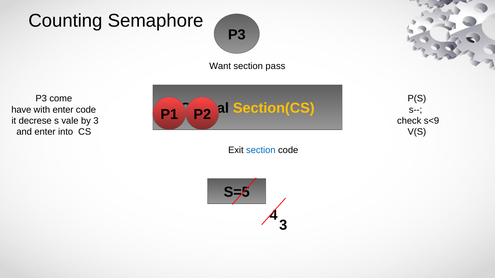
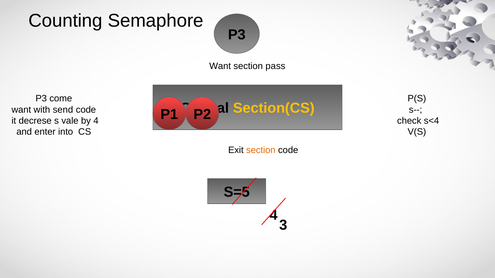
have at (21, 110): have -> want
with enter: enter -> send
by 3: 3 -> 4
s<9: s<9 -> s<4
section at (261, 150) colour: blue -> orange
